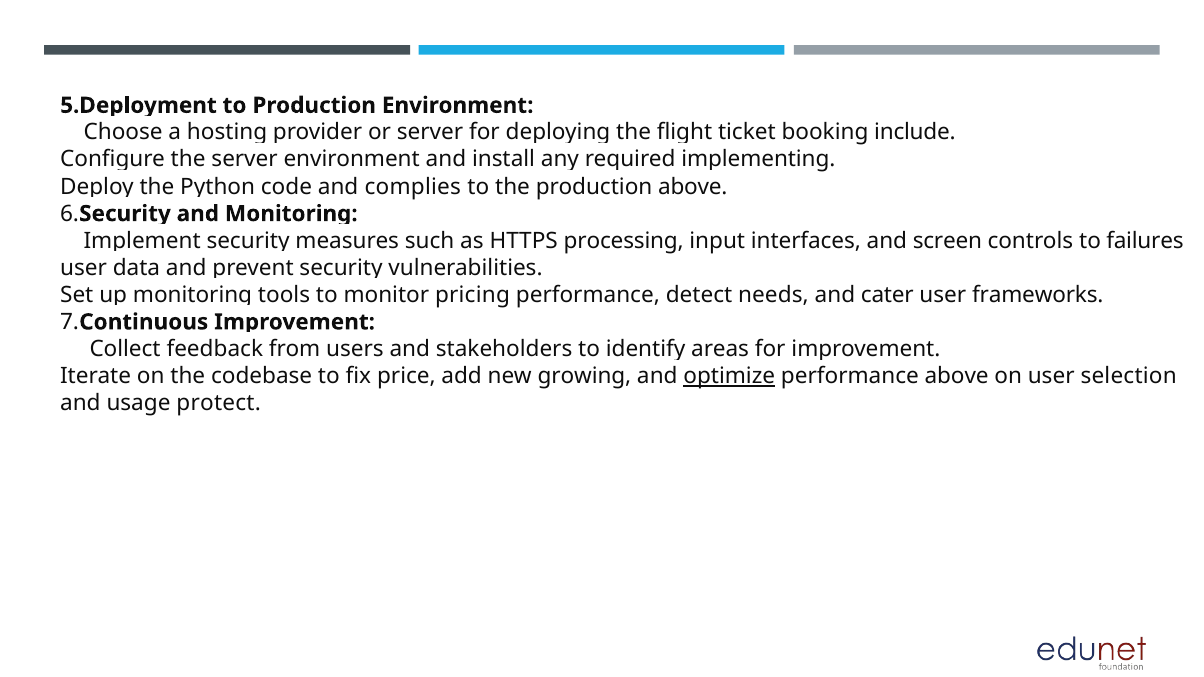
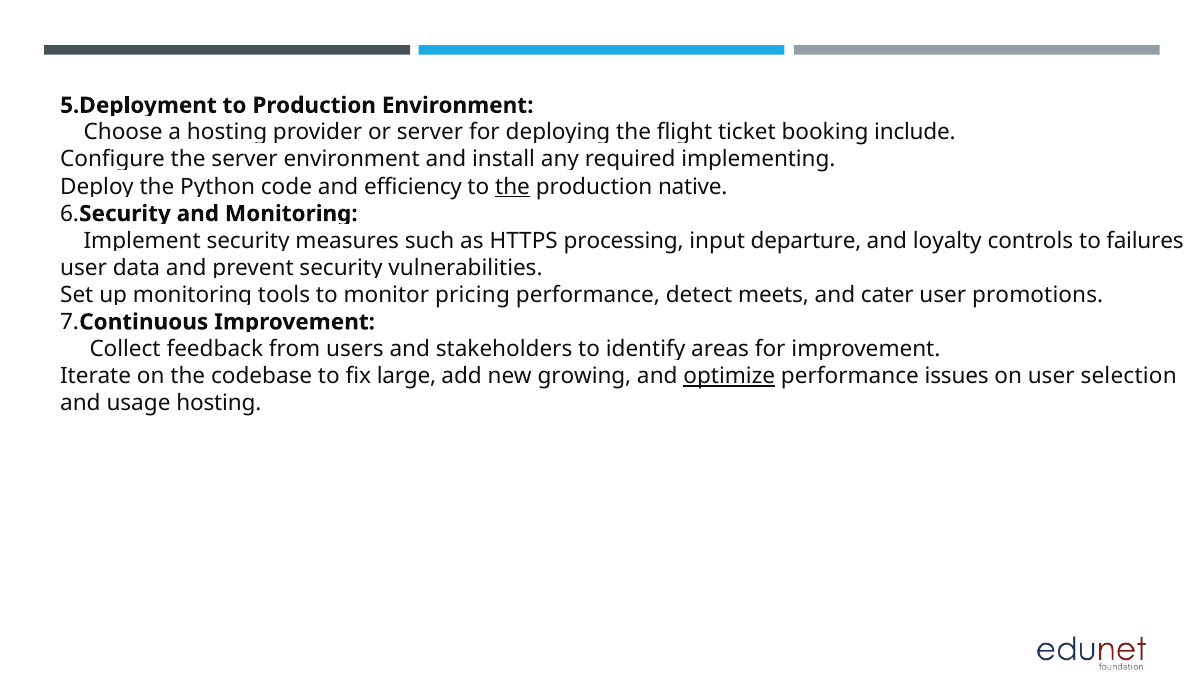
complies: complies -> efficiency
the at (513, 187) underline: none -> present
production above: above -> native
interfaces: interfaces -> departure
screen: screen -> loyalty
needs: needs -> meets
frameworks: frameworks -> promotions
price: price -> large
performance above: above -> issues
usage protect: protect -> hosting
